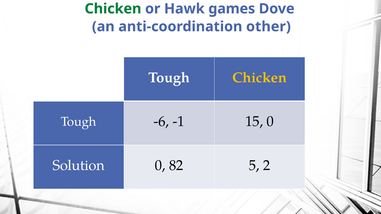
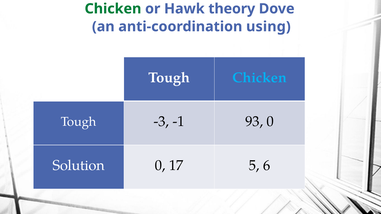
games: games -> theory
other: other -> using
Chicken at (260, 78) colour: yellow -> light blue
-6: -6 -> -3
15: 15 -> 93
82: 82 -> 17
2: 2 -> 6
